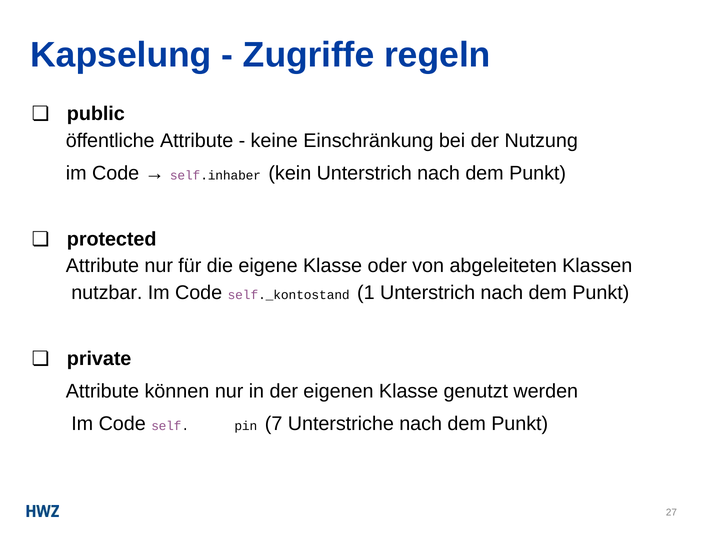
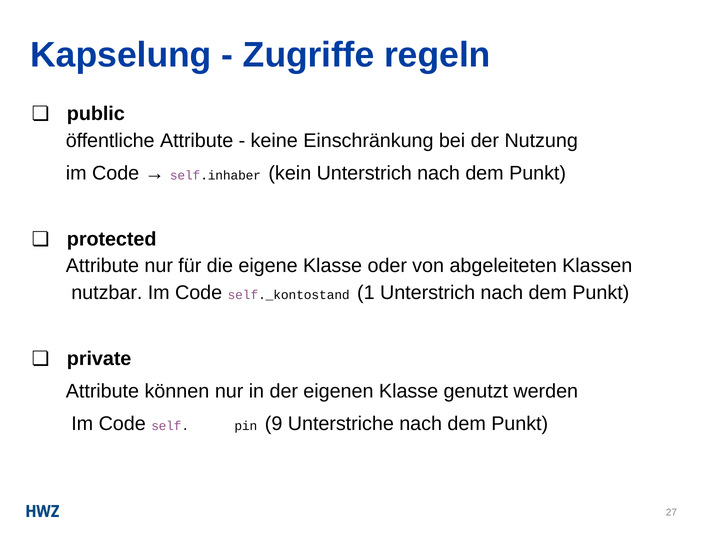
7: 7 -> 9
